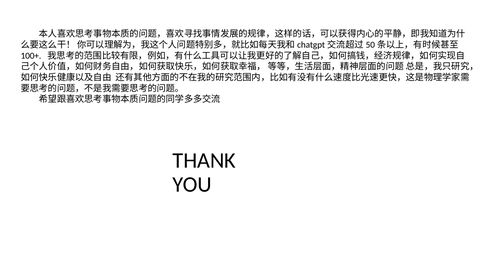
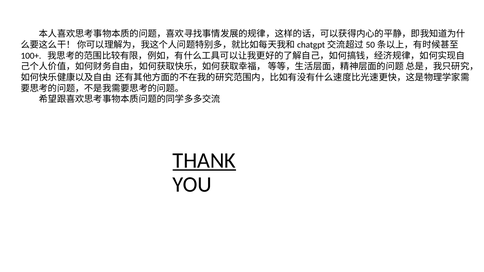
THANK underline: none -> present
